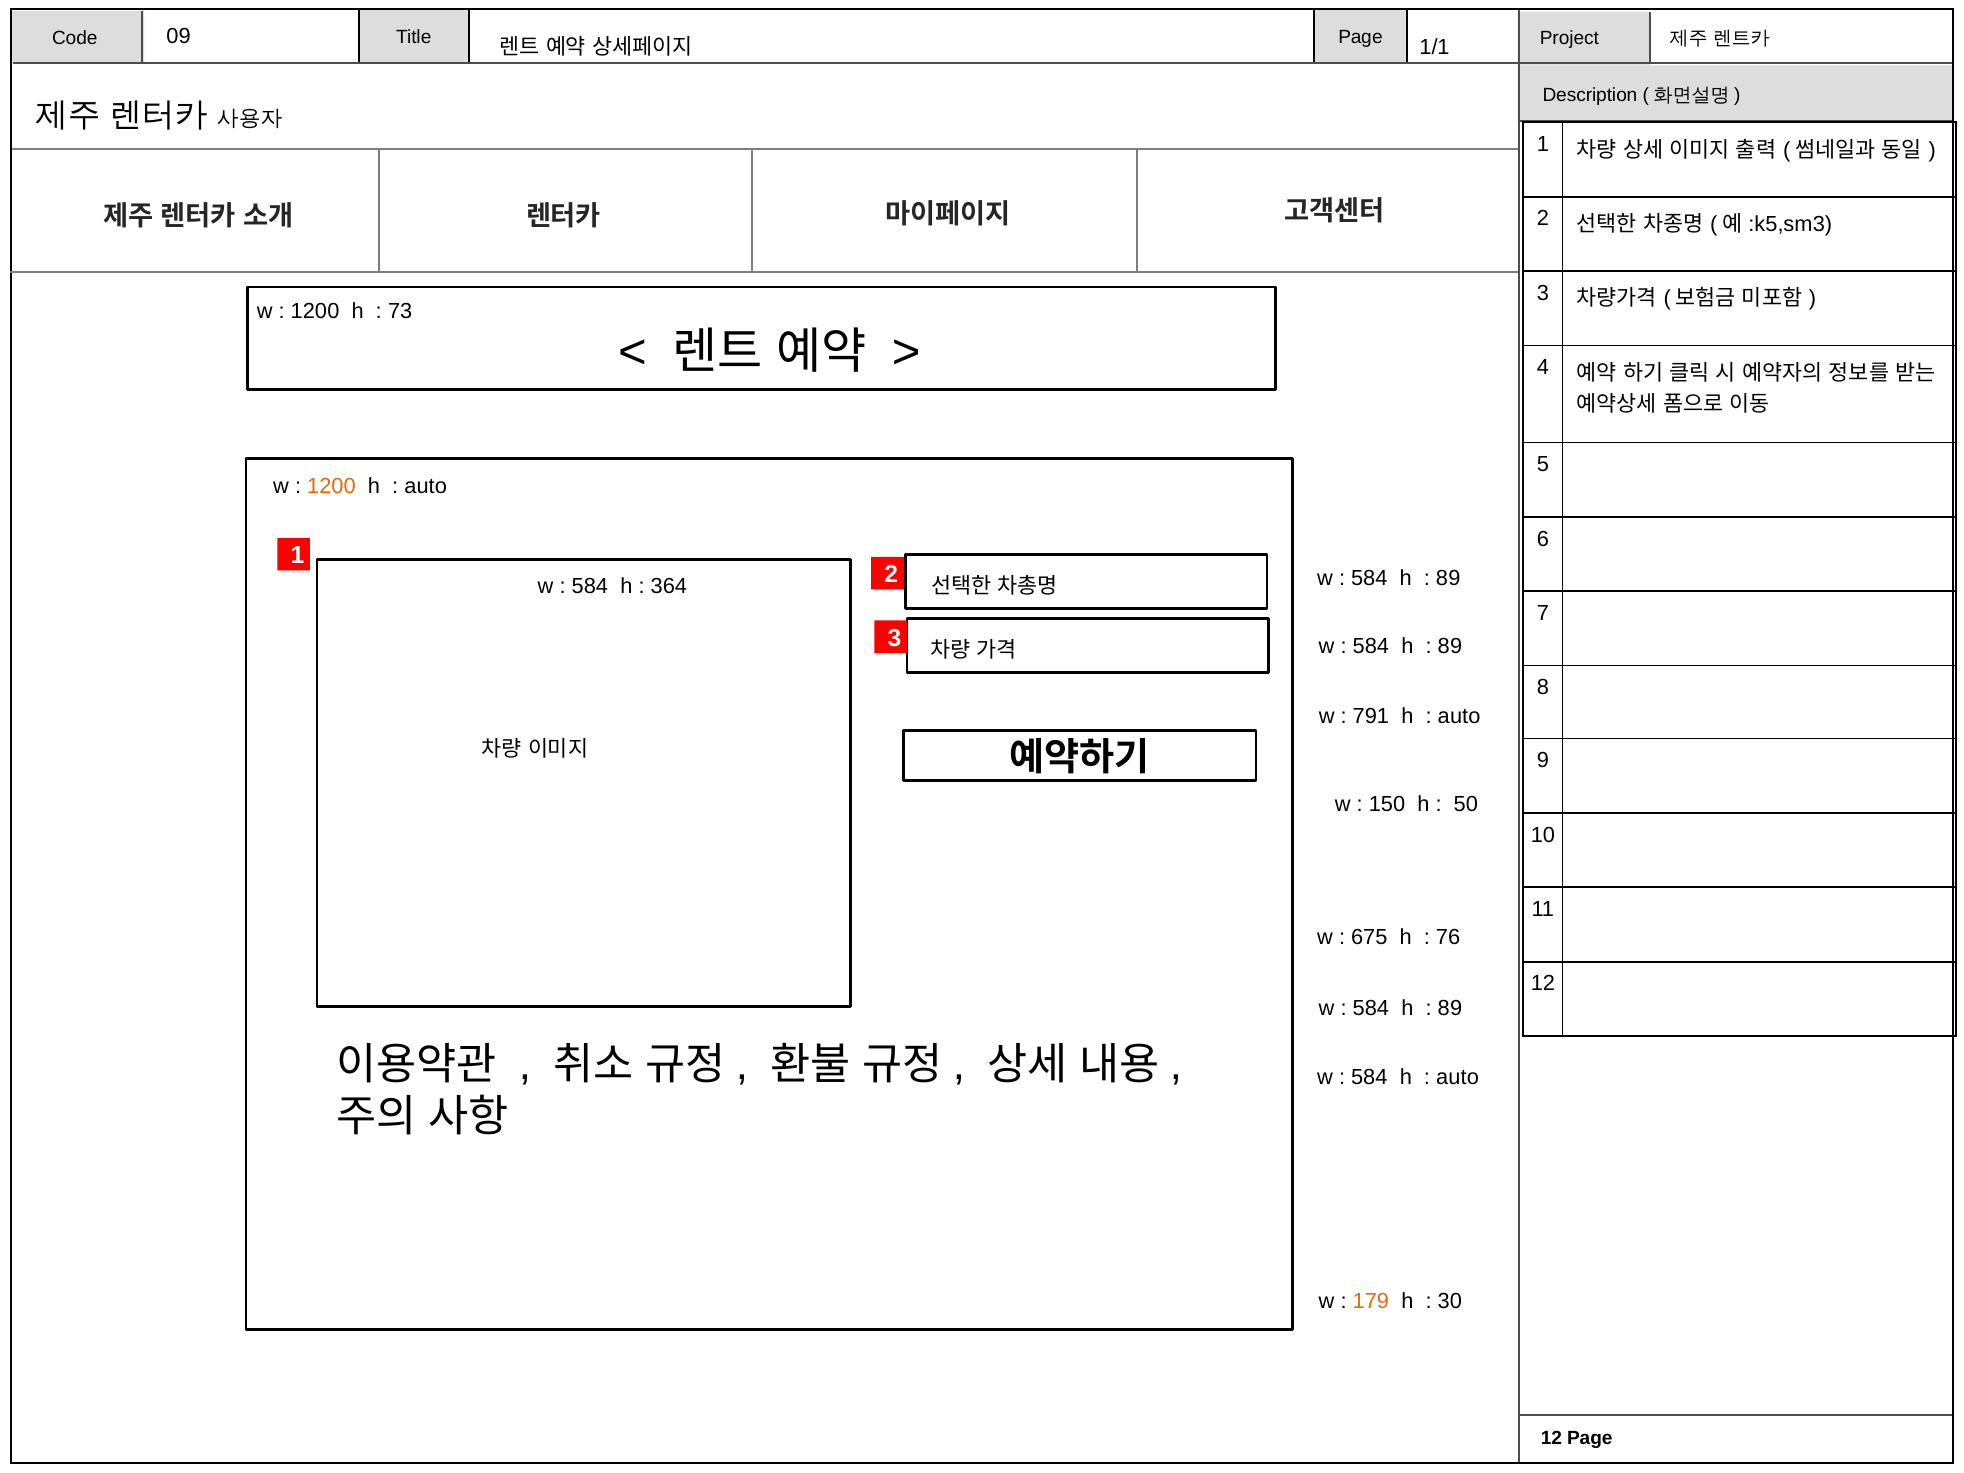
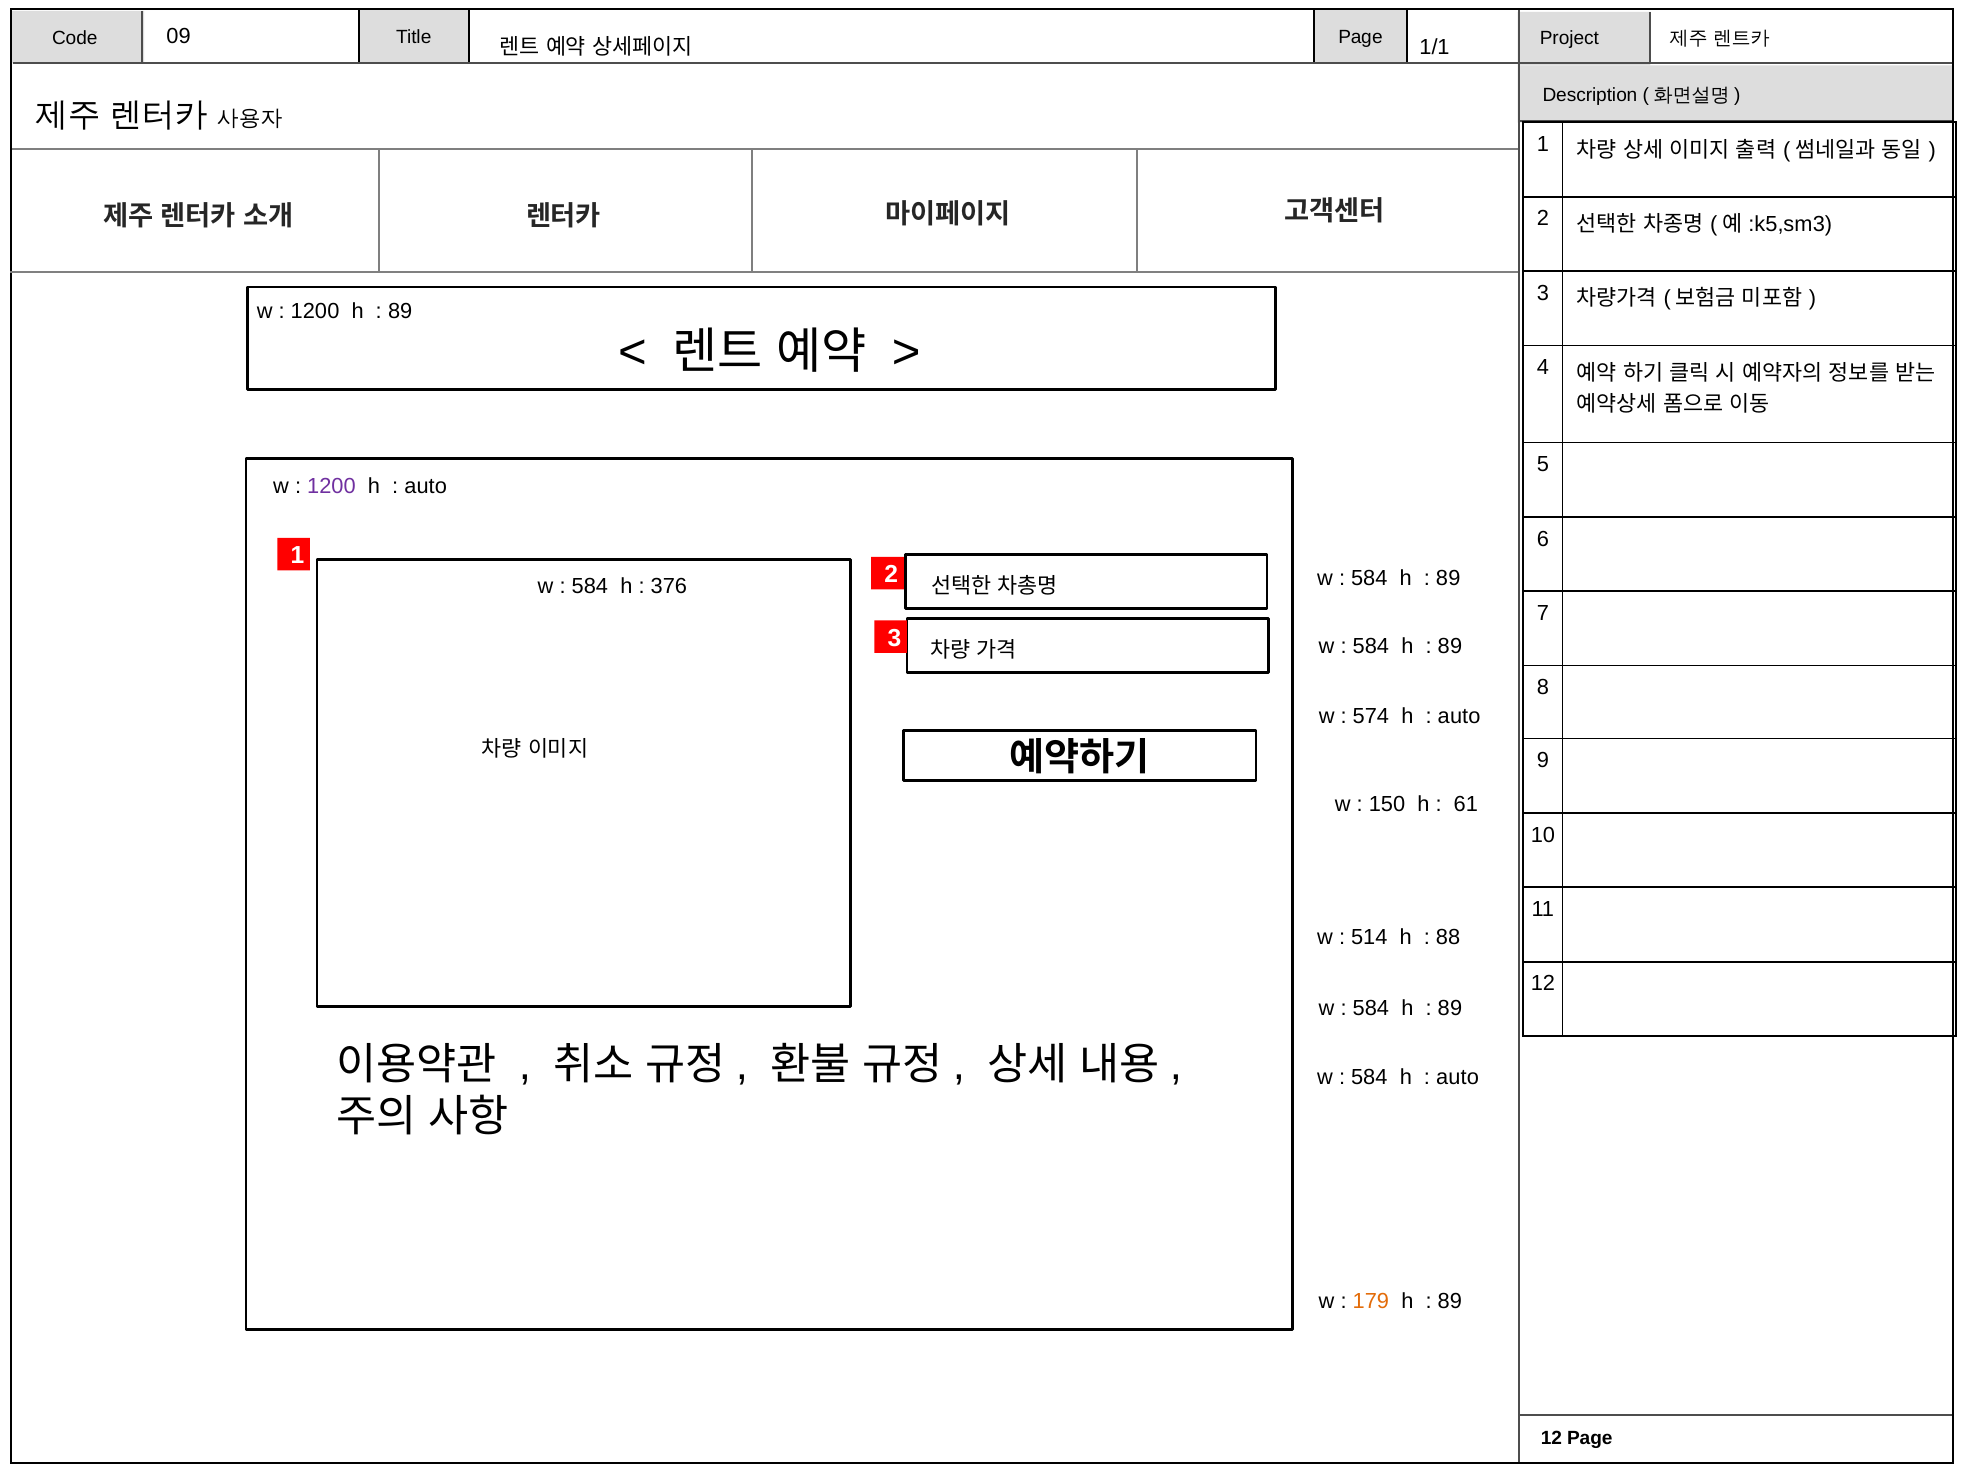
73 at (400, 311): 73 -> 89
1200 at (331, 486) colour: orange -> purple
364: 364 -> 376
791: 791 -> 574
50: 50 -> 61
675: 675 -> 514
76: 76 -> 88
30 at (1450, 1302): 30 -> 89
